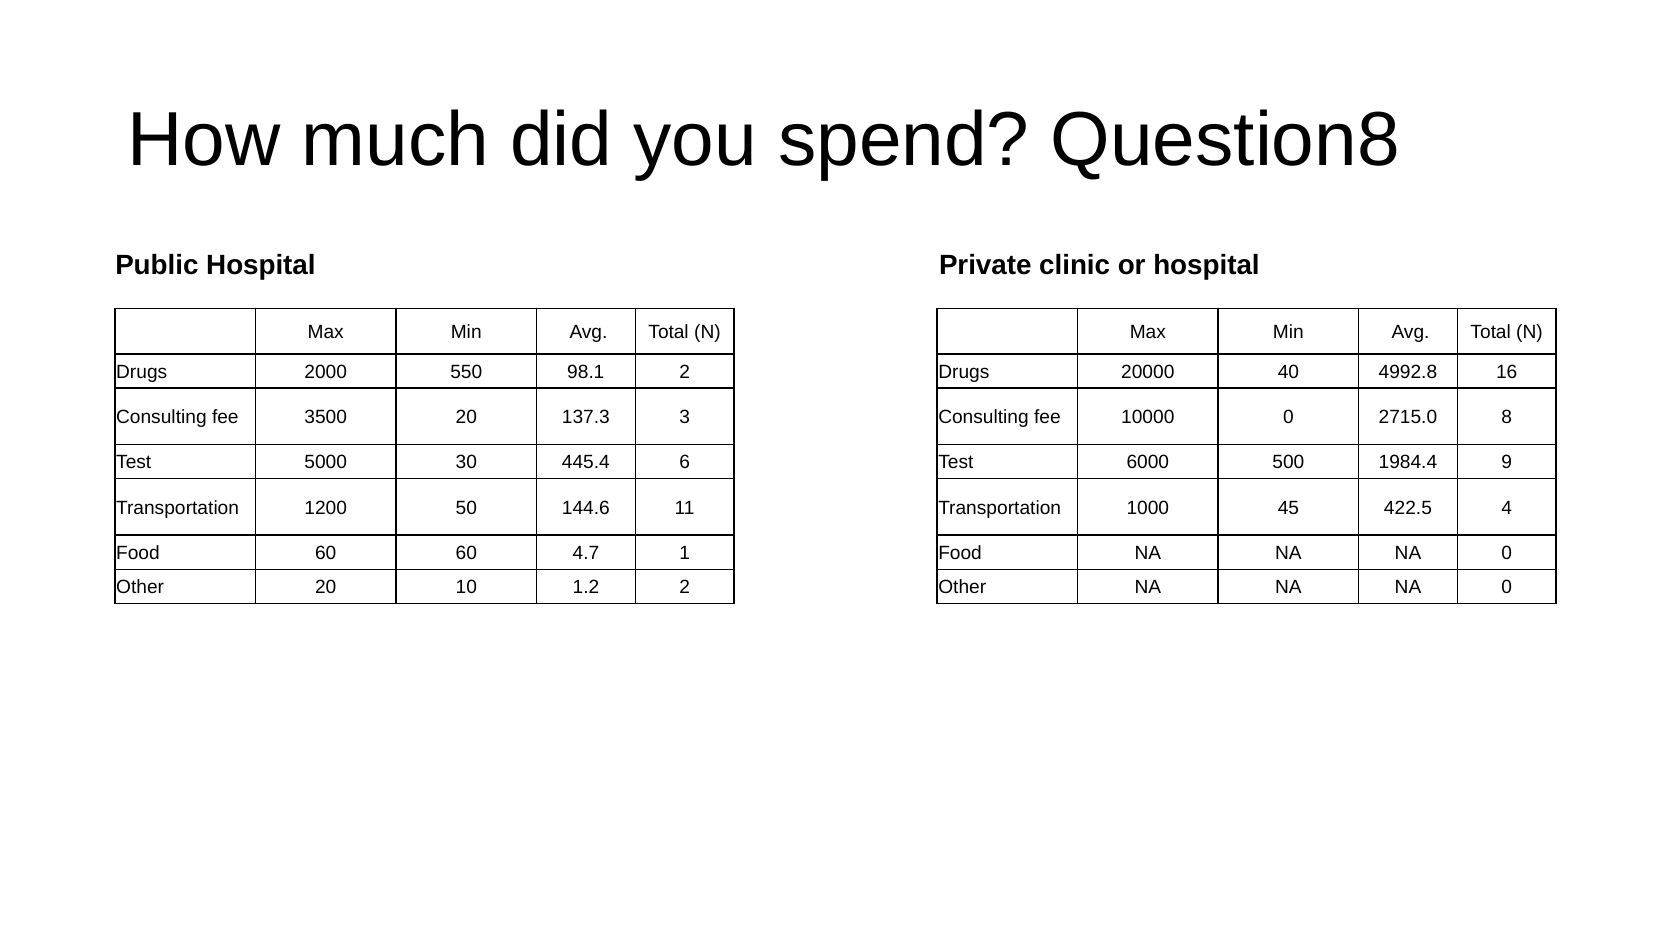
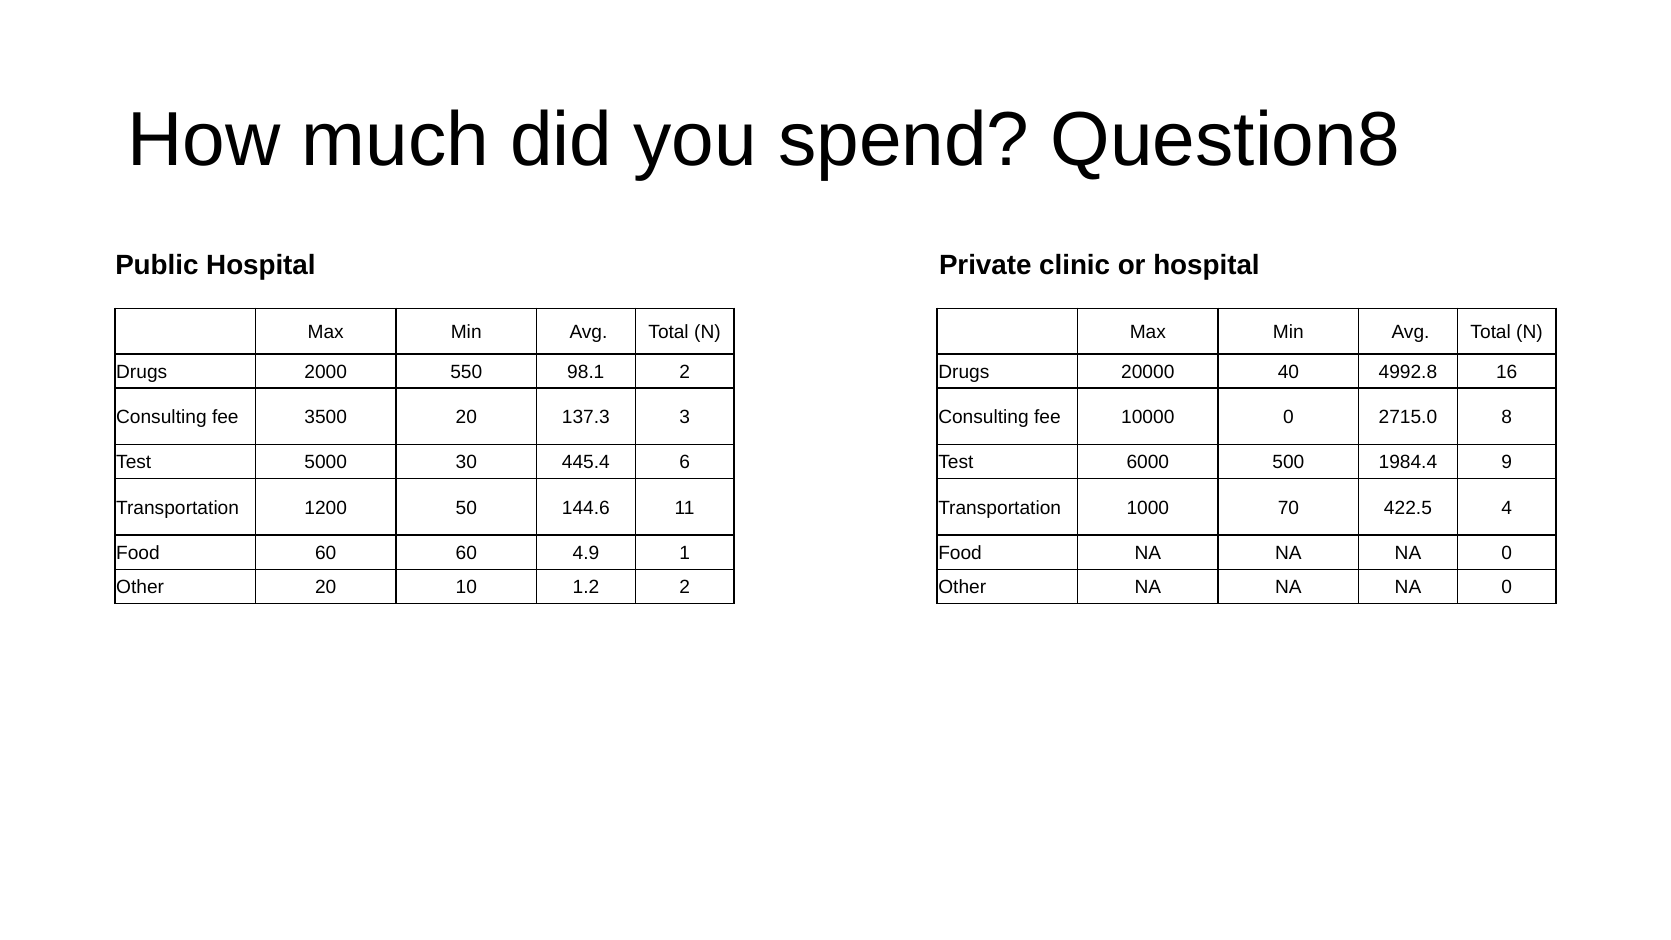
45: 45 -> 70
4.7: 4.7 -> 4.9
